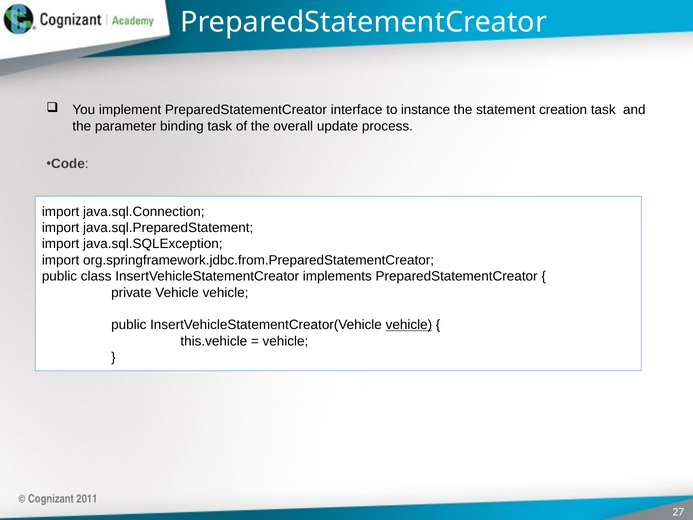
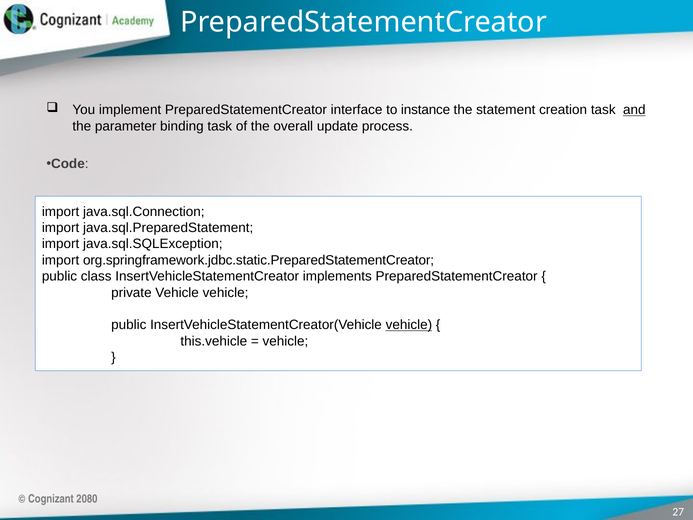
and underline: none -> present
org.springframework.jdbc.from.PreparedStatementCreator: org.springframework.jdbc.from.PreparedStatementCreator -> org.springframework.jdbc.static.PreparedStatementCreator
2011: 2011 -> 2080
